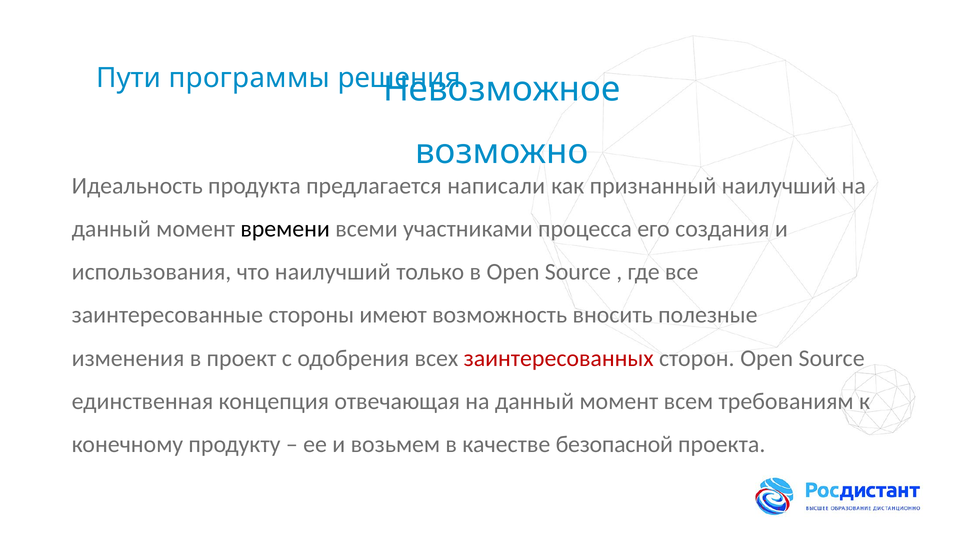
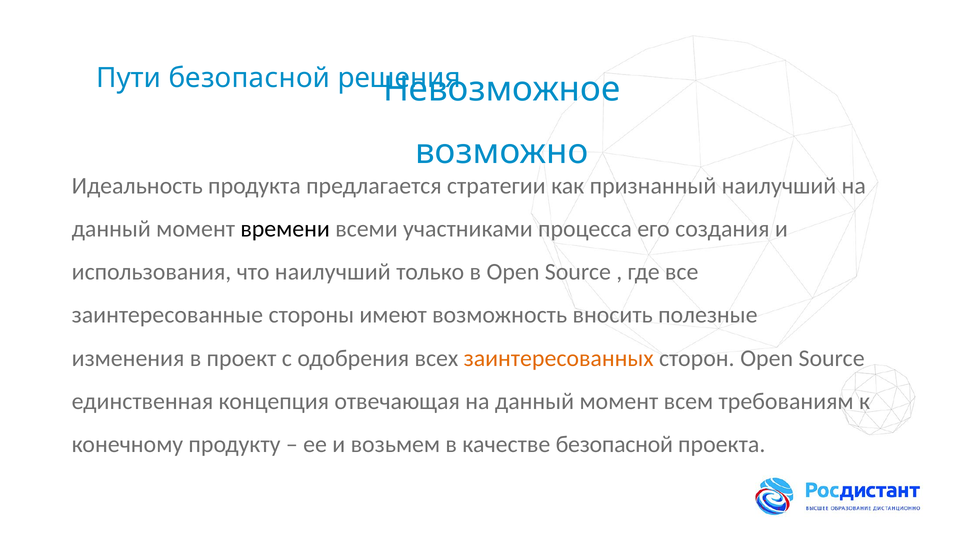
Пути программы: программы -> безопасной
написали: написали -> стратегии
заинтересованных colour: red -> orange
